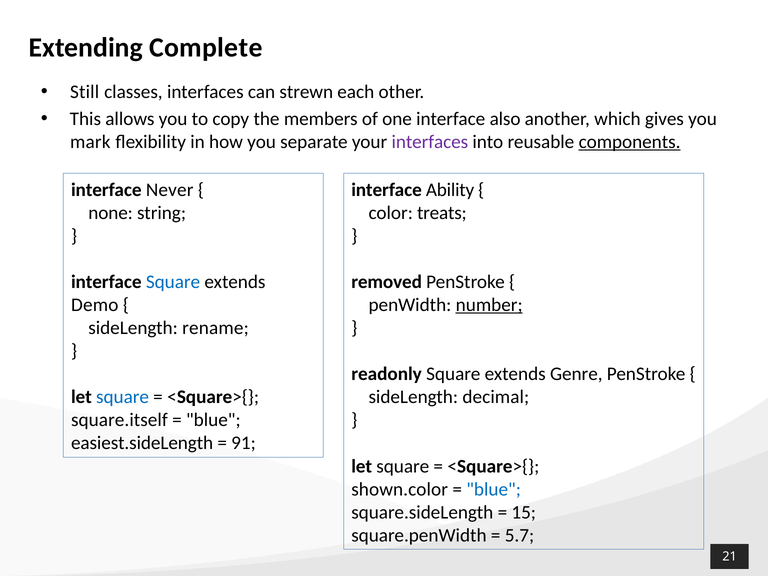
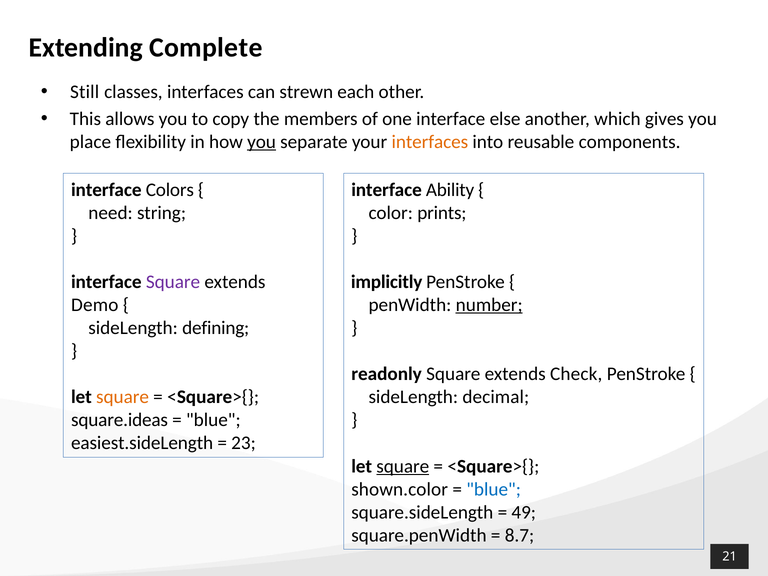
also: also -> else
mark: mark -> place
you at (262, 142) underline: none -> present
interfaces at (430, 142) colour: purple -> orange
components underline: present -> none
Never: Never -> Colors
none: none -> need
treats: treats -> prints
Square at (173, 282) colour: blue -> purple
removed: removed -> implicitly
rename: rename -> defining
Genre: Genre -> Check
square at (123, 397) colour: blue -> orange
square.itself: square.itself -> square.ideas
91: 91 -> 23
square at (403, 466) underline: none -> present
15: 15 -> 49
5.7: 5.7 -> 8.7
